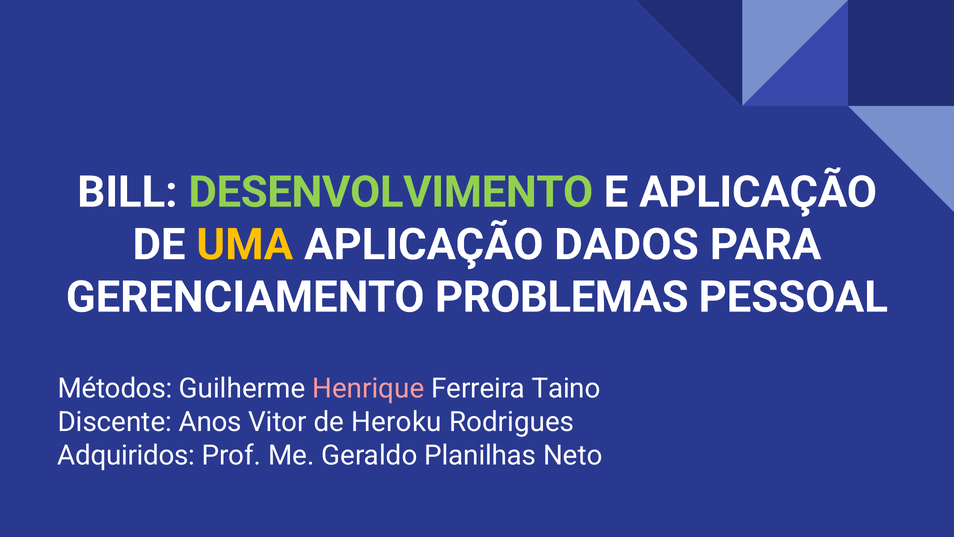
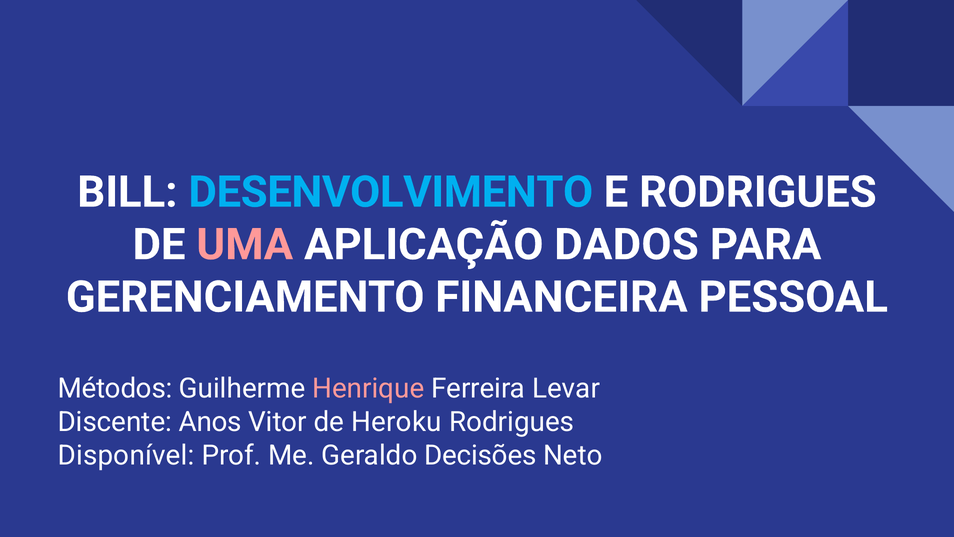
DESENVOLVIMENTO colour: light green -> light blue
E APLICAÇÃO: APLICAÇÃO -> RODRIGUES
UMA colour: yellow -> pink
PROBLEMAS: PROBLEMAS -> FINANCEIRA
Taino: Taino -> Levar
Adquiridos: Adquiridos -> Disponível
Planilhas: Planilhas -> Decisões
